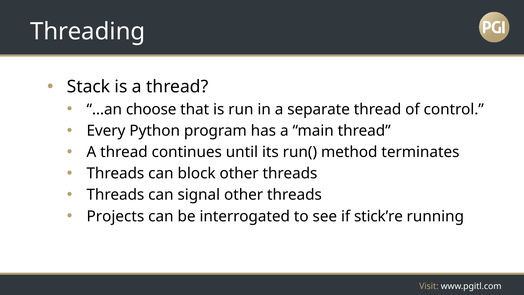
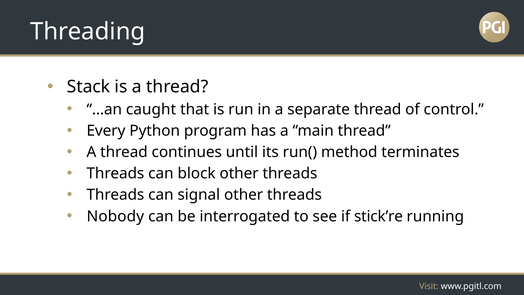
choose: choose -> caught
Projects: Projects -> Nobody
